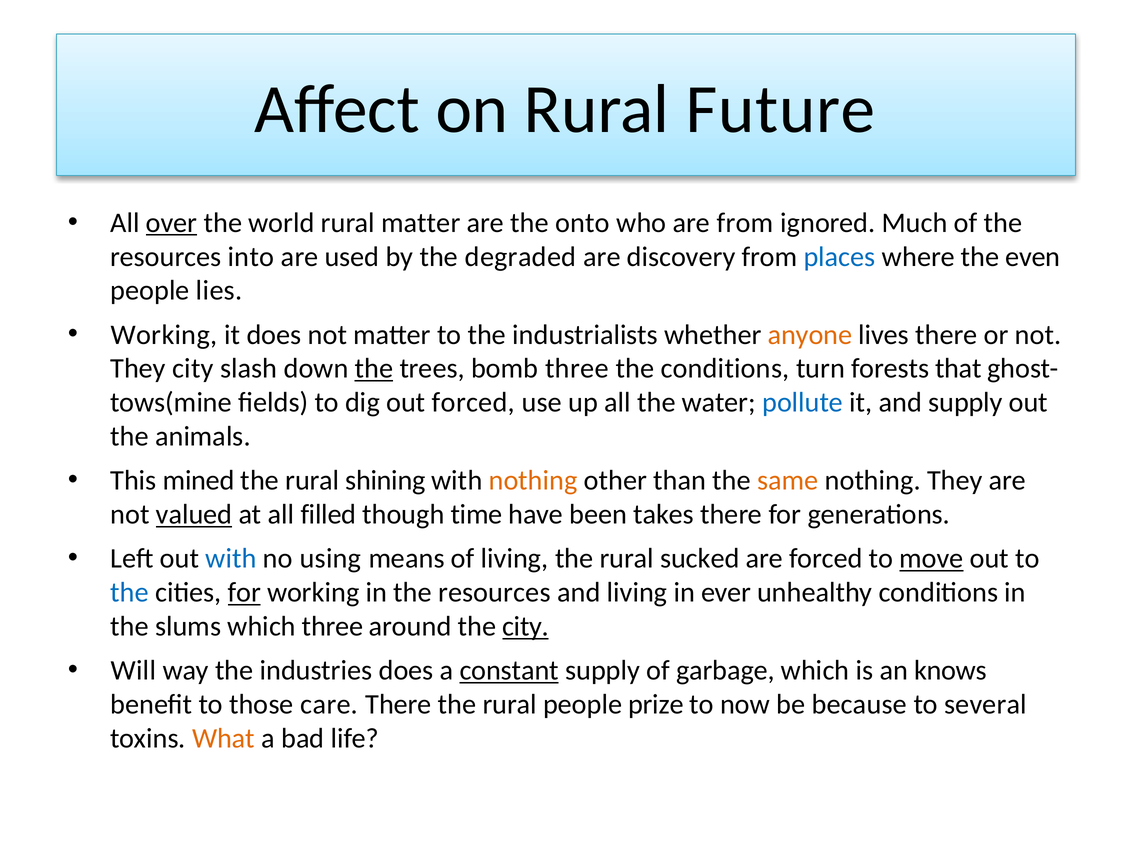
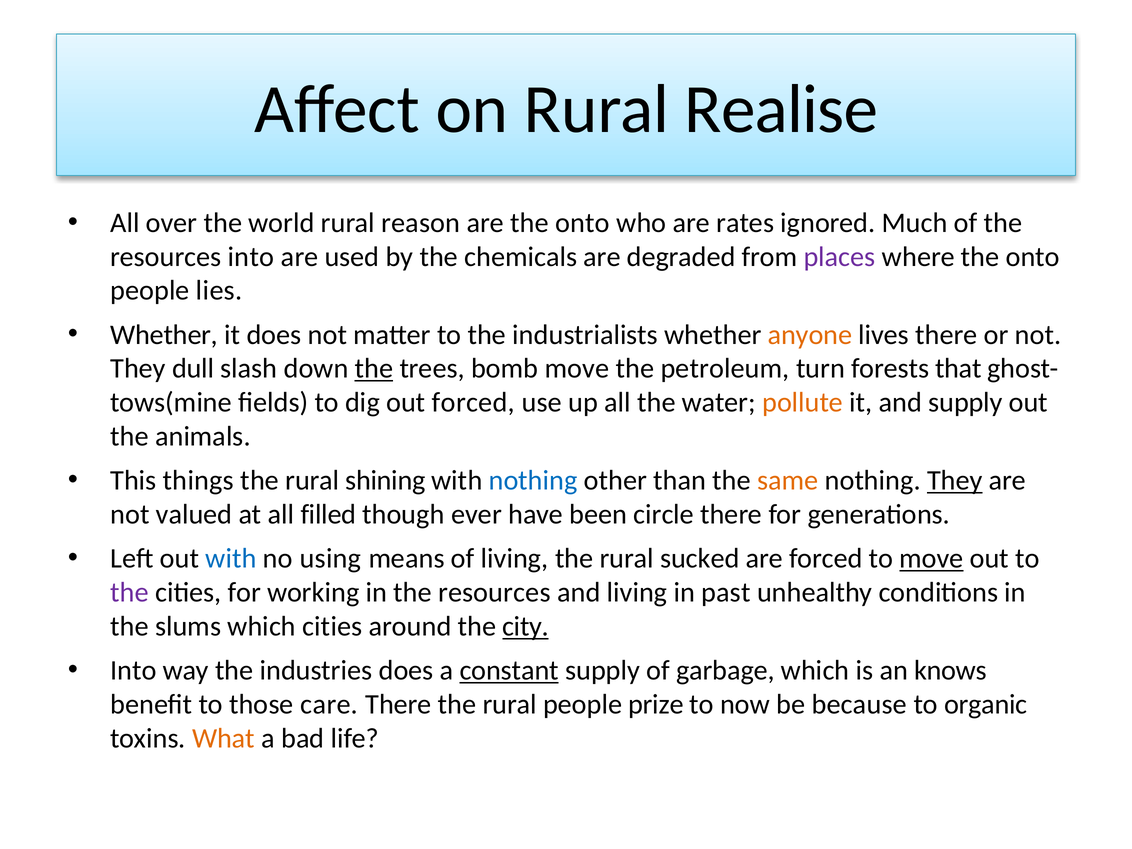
Future: Future -> Realise
over underline: present -> none
rural matter: matter -> reason
are from: from -> rates
degraded: degraded -> chemicals
discovery: discovery -> degraded
places colour: blue -> purple
where the even: even -> onto
Working at (164, 335): Working -> Whether
They city: city -> dull
bomb three: three -> move
the conditions: conditions -> petroleum
pollute colour: blue -> orange
mined: mined -> things
nothing at (533, 481) colour: orange -> blue
They at (955, 481) underline: none -> present
valued underline: present -> none
time: time -> ever
takes: takes -> circle
the at (130, 593) colour: blue -> purple
for at (244, 593) underline: present -> none
ever: ever -> past
which three: three -> cities
Will at (133, 671): Will -> Into
several: several -> organic
